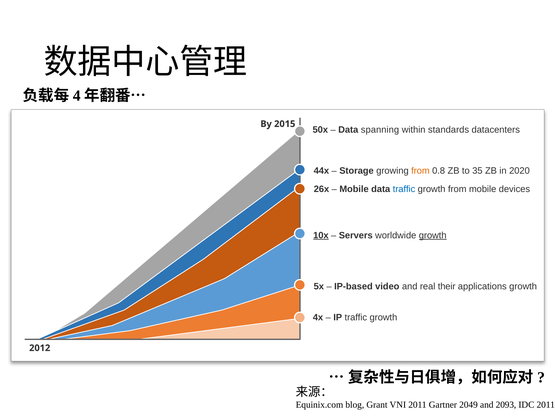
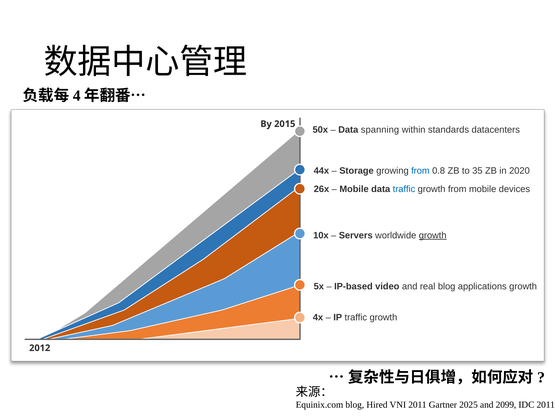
from at (420, 171) colour: orange -> blue
10x underline: present -> none
real their: their -> blog
Grant: Grant -> Hired
2049: 2049 -> 2025
2093: 2093 -> 2099
